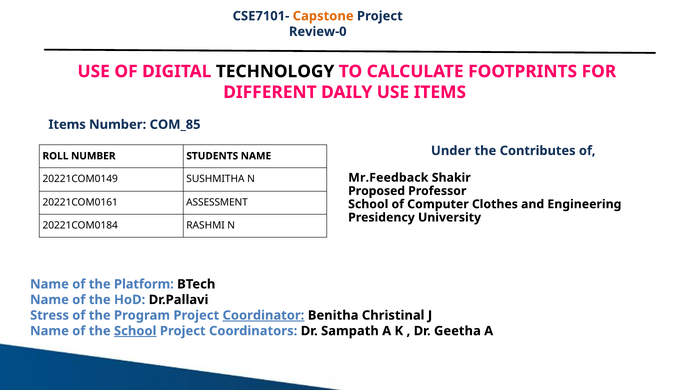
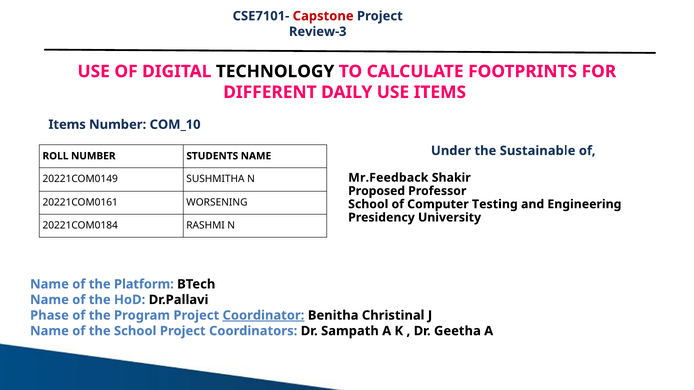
Capstone colour: orange -> red
Review-0: Review-0 -> Review-3
COM_85: COM_85 -> COM_10
Contributes: Contributes -> Sustainable
ASSESSMENT: ASSESSMENT -> WORSENING
Clothes: Clothes -> Testing
Stress: Stress -> Phase
School at (135, 331) underline: present -> none
